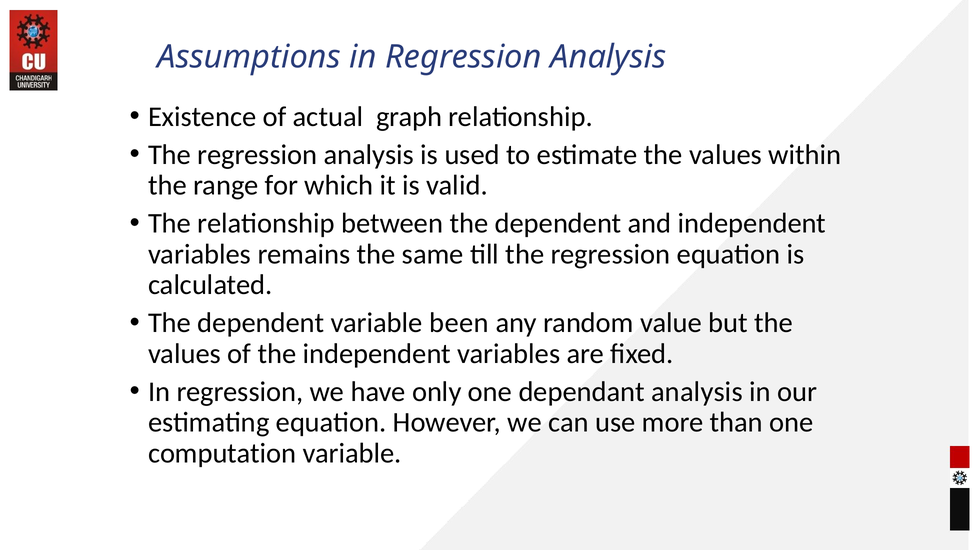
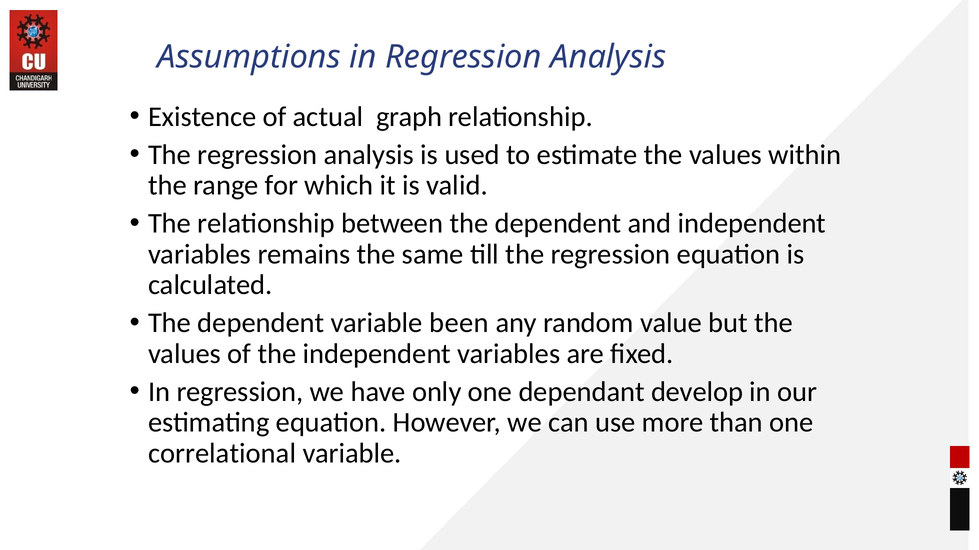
dependant analysis: analysis -> develop
computation: computation -> correlational
